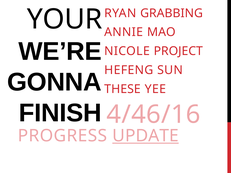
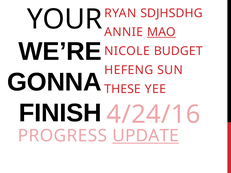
GRABBING: GRABBING -> SDJHSDHG
MAO underline: none -> present
PROJECT: PROJECT -> BUDGET
4/46/16: 4/46/16 -> 4/24/16
